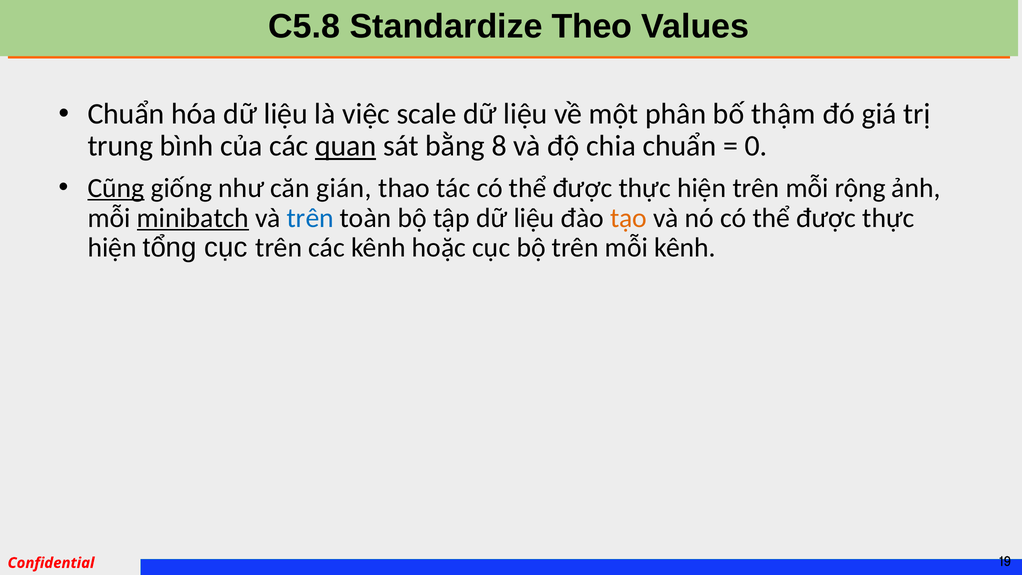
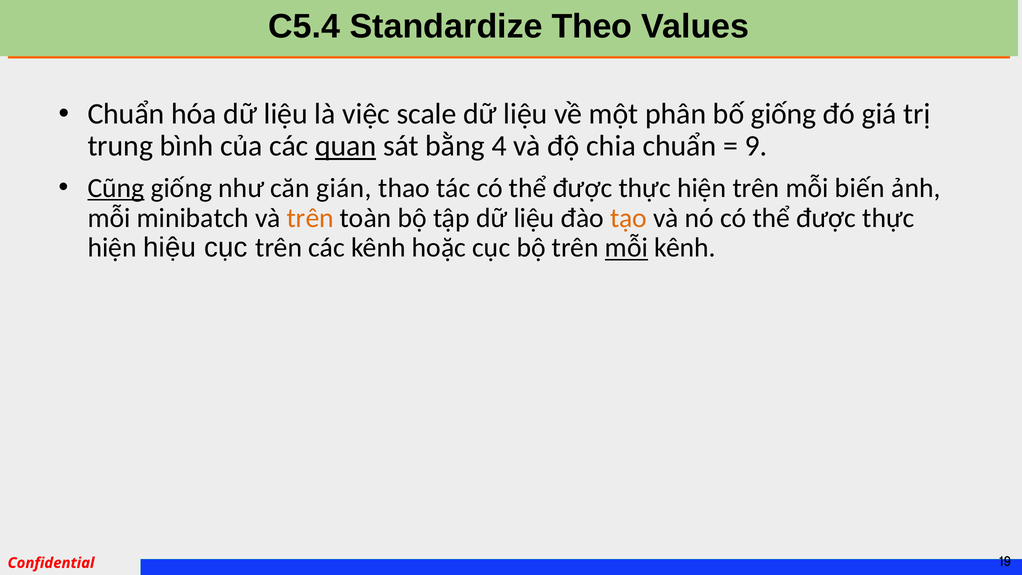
C5.8: C5.8 -> C5.4
bố thậm: thậm -> giống
8: 8 -> 4
0: 0 -> 9
rộng: rộng -> biến
minibatch underline: present -> none
trên at (310, 218) colour: blue -> orange
tổng: tổng -> hiệu
mỗi at (627, 248) underline: none -> present
